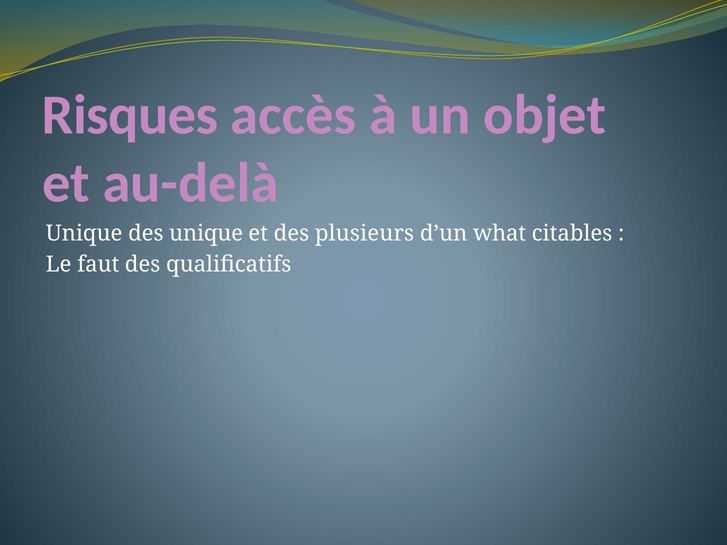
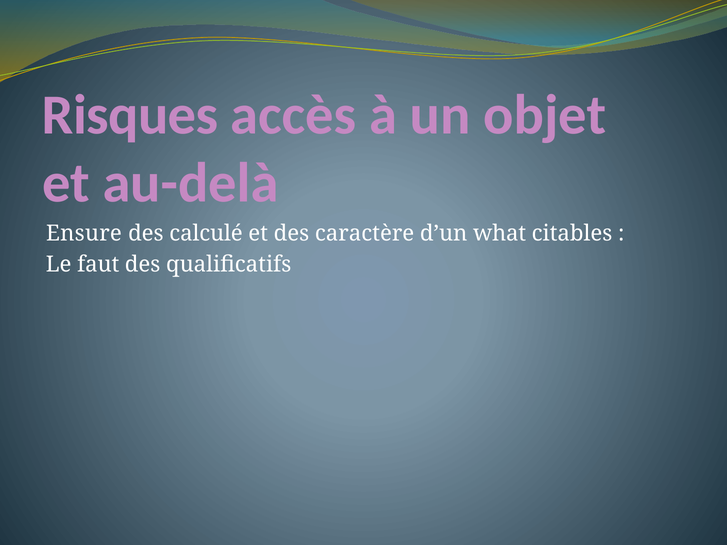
Unique at (84, 233): Unique -> Ensure
des unique: unique -> calculé
plusieurs: plusieurs -> caractère
